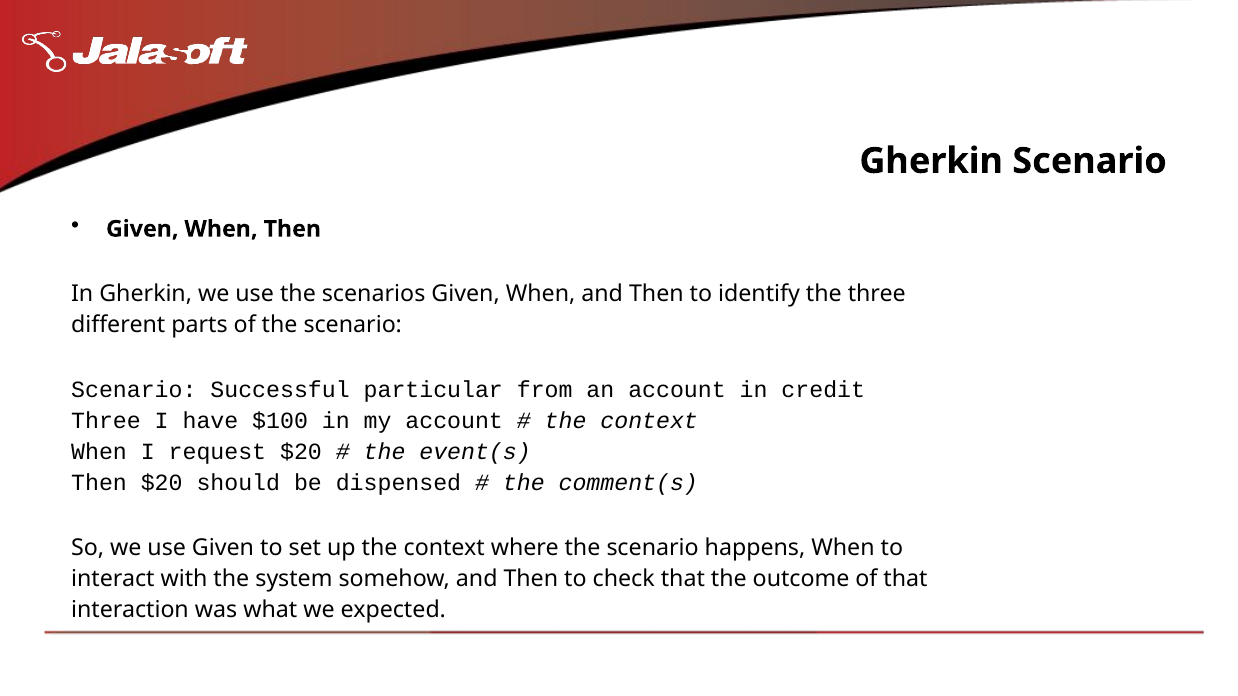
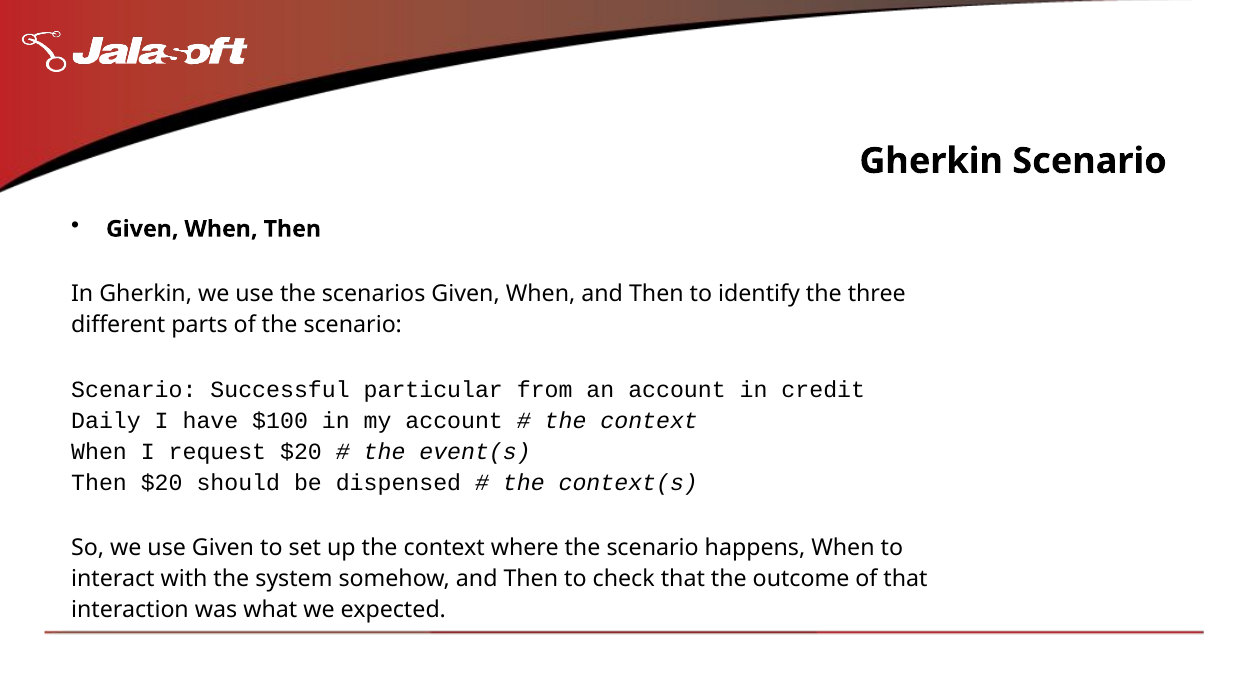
Three at (106, 421): Three -> Daily
comment(s: comment(s -> context(s
